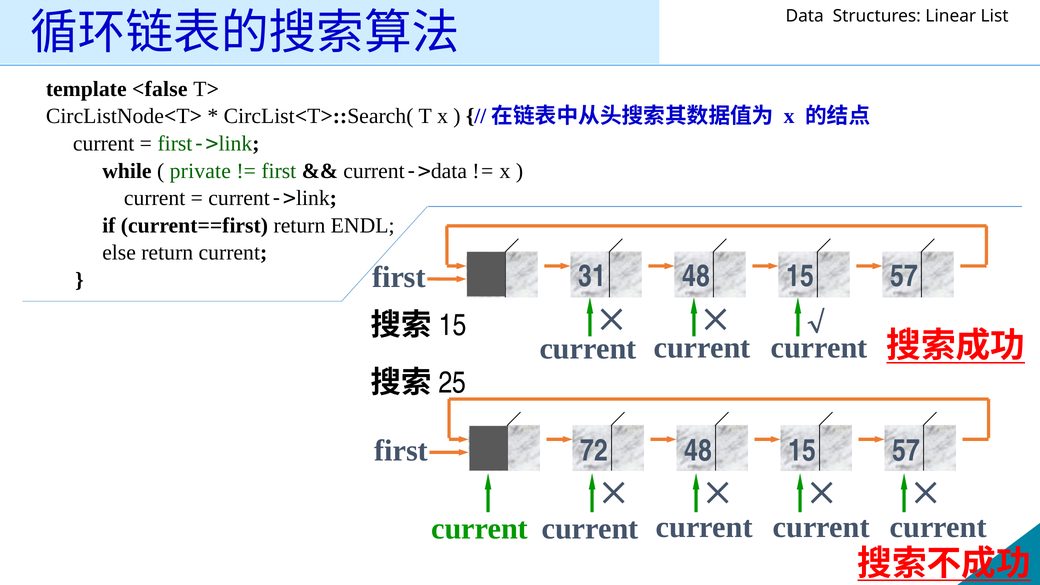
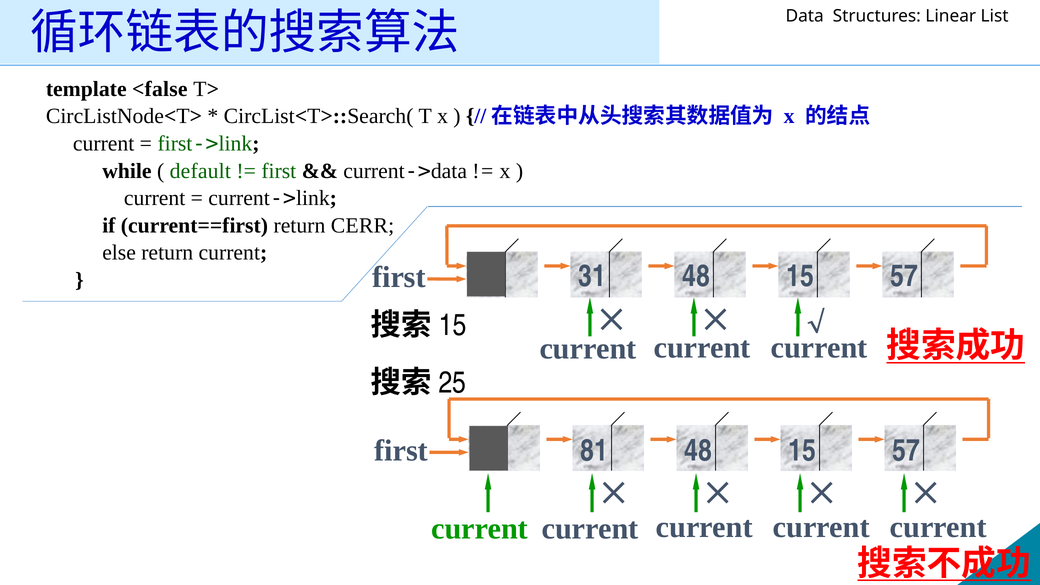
private: private -> default
ENDL: ENDL -> CERR
72: 72 -> 81
